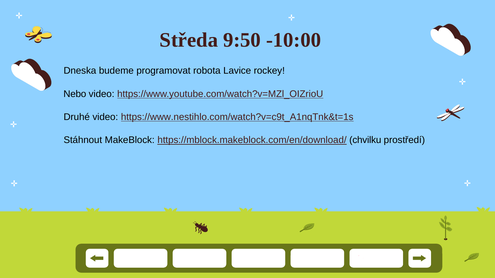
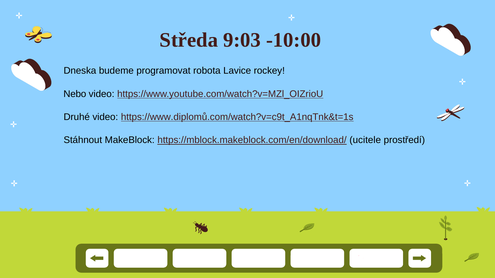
9:50: 9:50 -> 9:03
https://www.nestihlo.com/watch?v=c9t_A1nqTnk&t=1s: https://www.nestihlo.com/watch?v=c9t_A1nqTnk&t=1s -> https://www.diplomů.com/watch?v=c9t_A1nqTnk&t=1s
chvilku: chvilku -> ucitele
